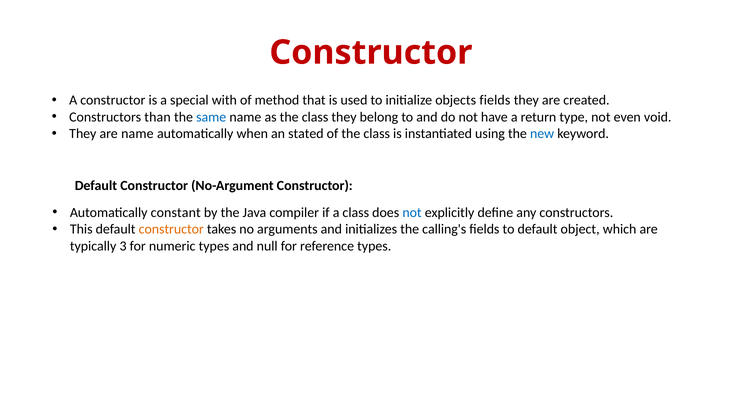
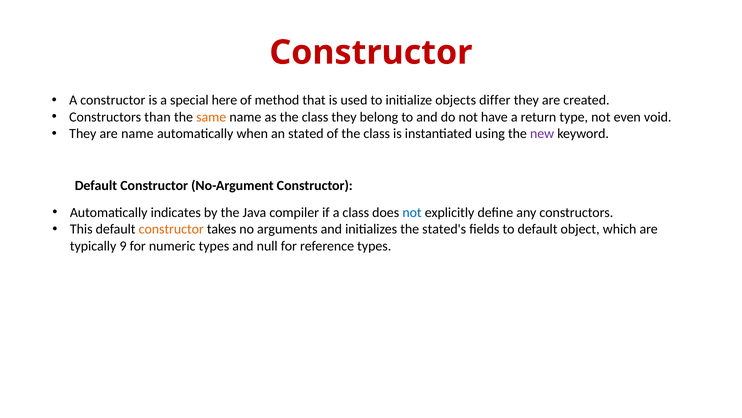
with: with -> here
objects fields: fields -> differ
same colour: blue -> orange
new colour: blue -> purple
constant: constant -> indicates
calling's: calling's -> stated's
3: 3 -> 9
